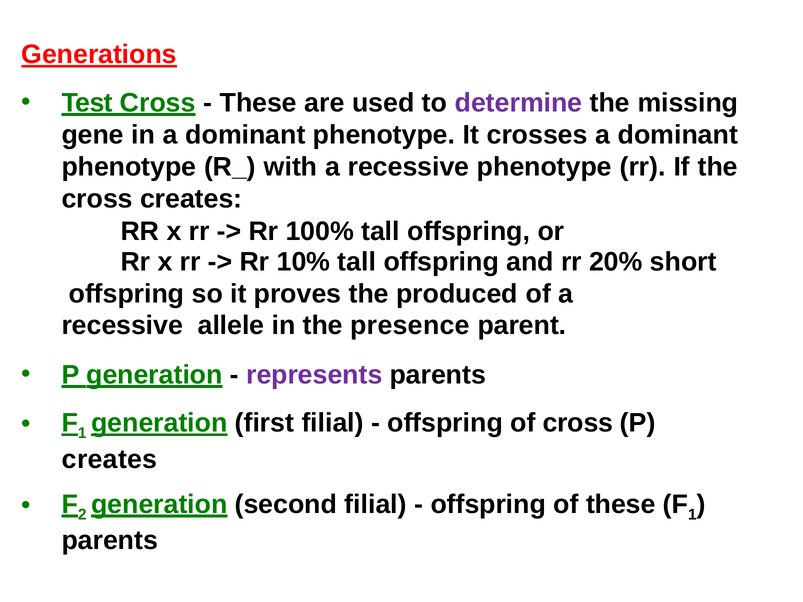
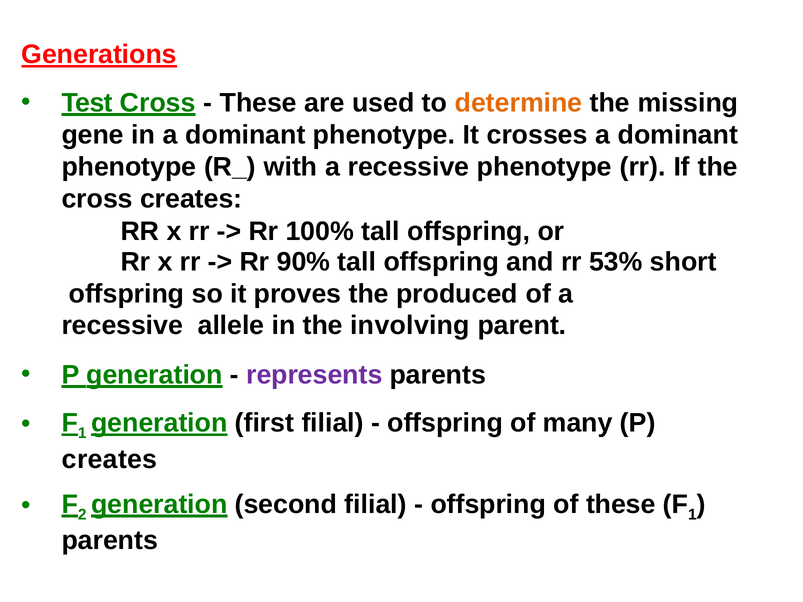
determine colour: purple -> orange
10%: 10% -> 90%
20%: 20% -> 53%
presence: presence -> involving
of cross: cross -> many
